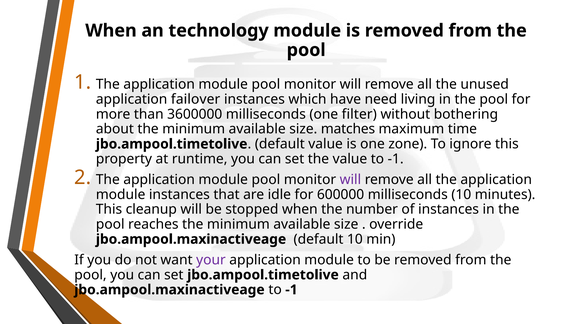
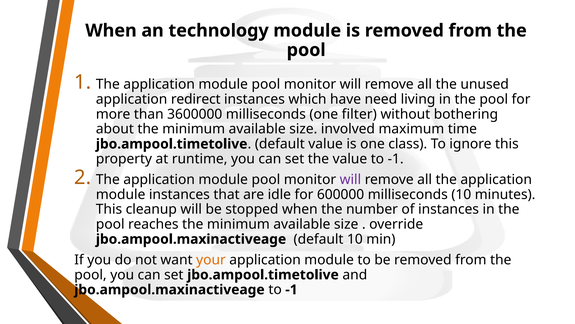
failover: failover -> redirect
matches: matches -> involved
zone: zone -> class
your colour: purple -> orange
